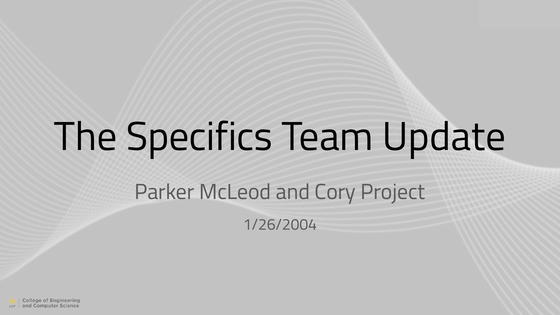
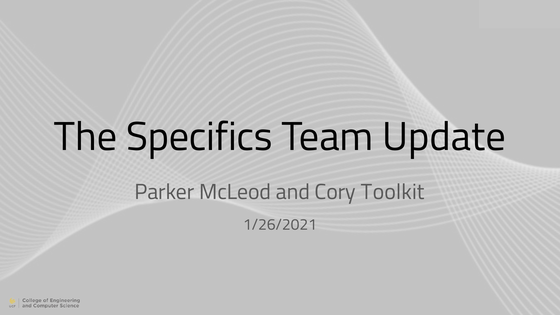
Project: Project -> Toolkit
1/26/2004: 1/26/2004 -> 1/26/2021
